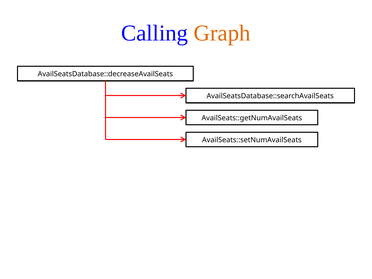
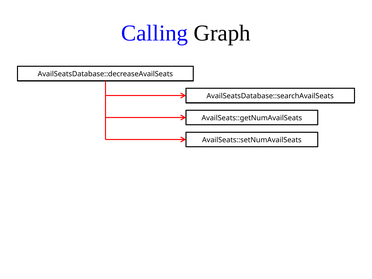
Graph colour: orange -> black
